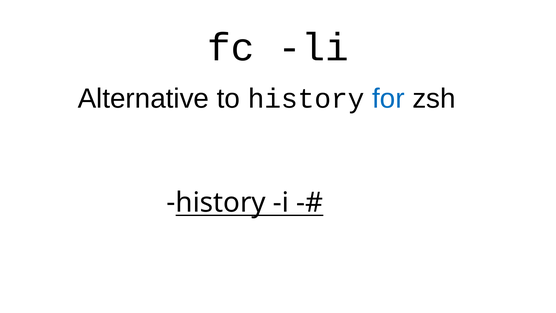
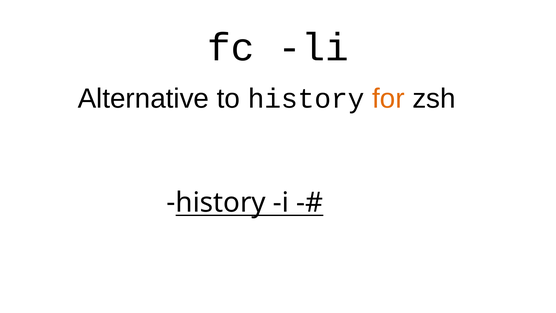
for colour: blue -> orange
